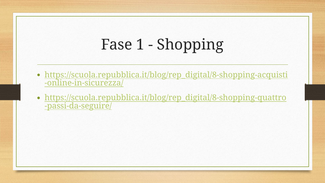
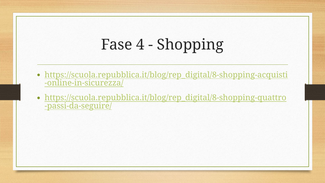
1: 1 -> 4
